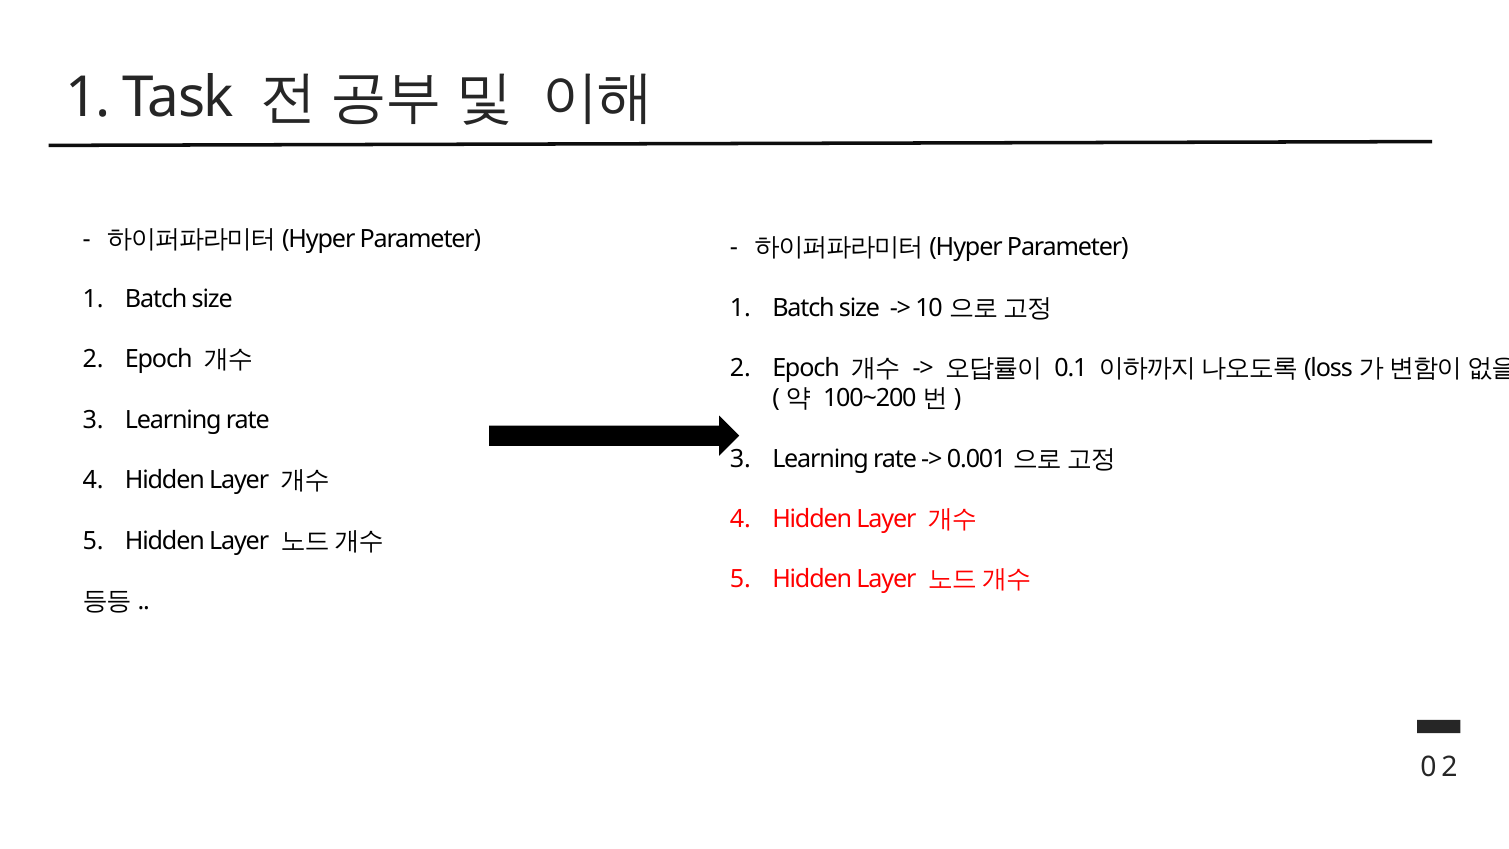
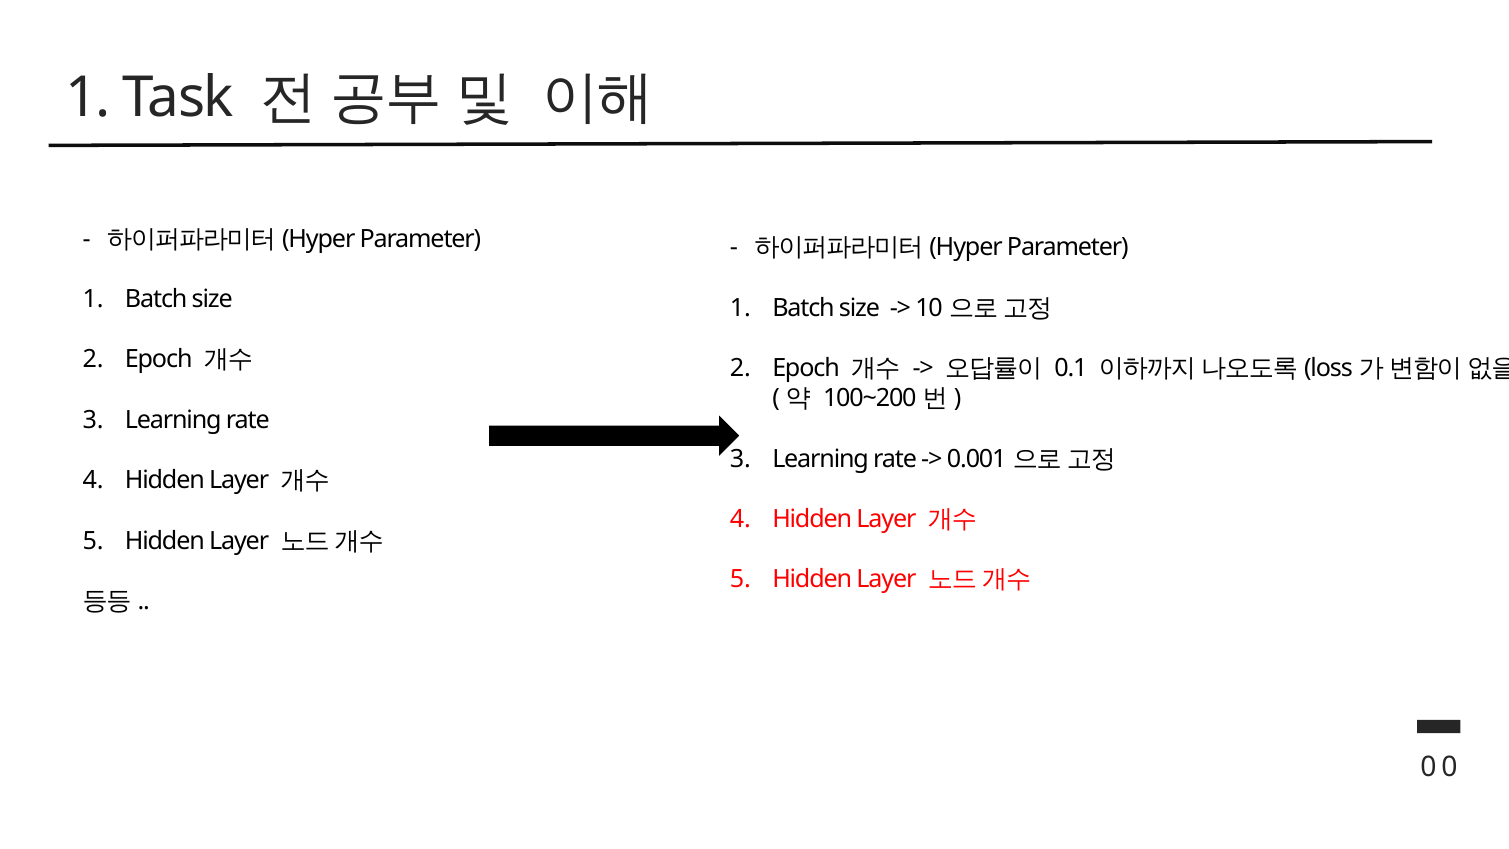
0 2: 2 -> 0
